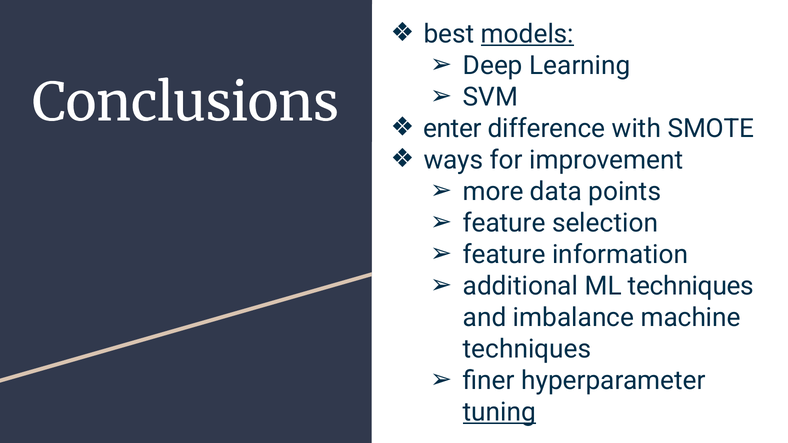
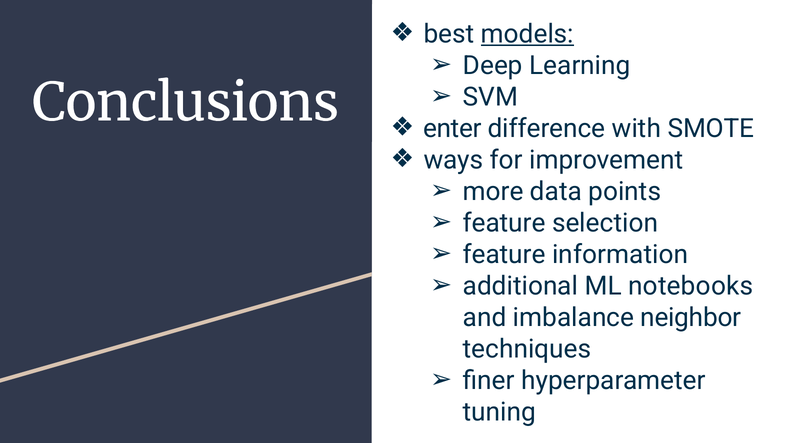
ML techniques: techniques -> notebooks
machine: machine -> neighbor
tuning underline: present -> none
